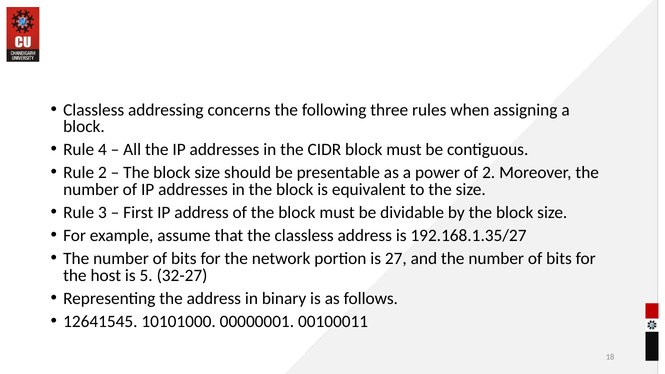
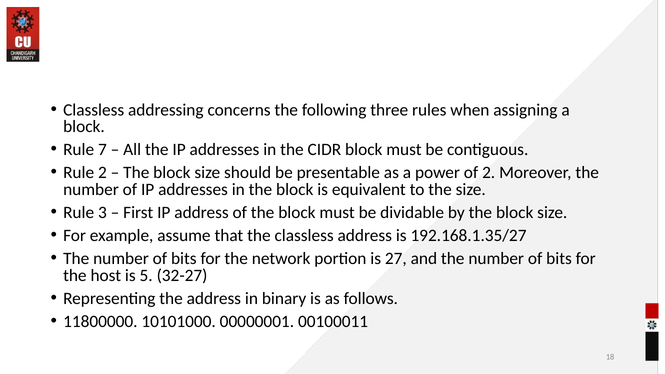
4: 4 -> 7
12641545: 12641545 -> 11800000
